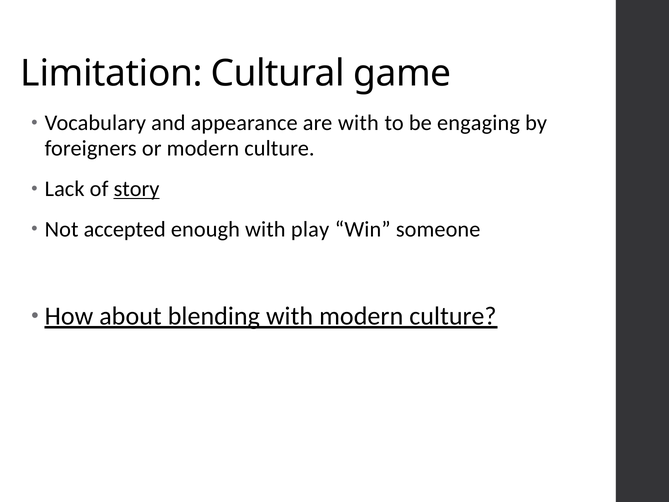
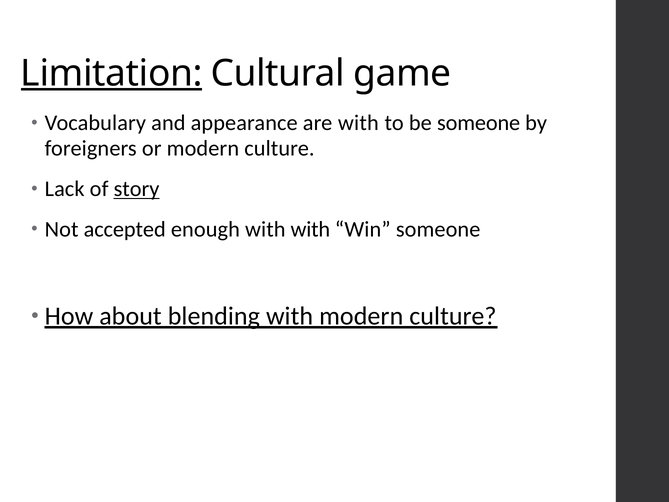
Limitation underline: none -> present
be engaging: engaging -> someone
with play: play -> with
